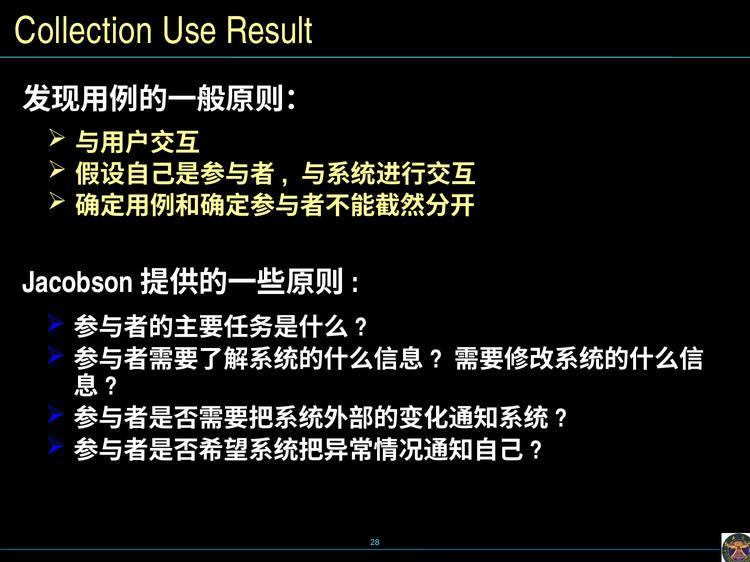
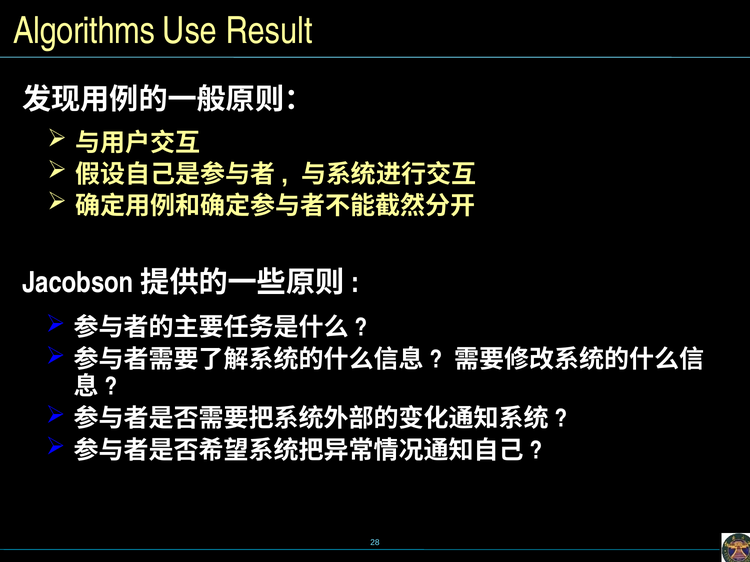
Collection: Collection -> Algorithms
